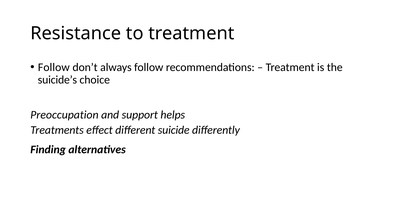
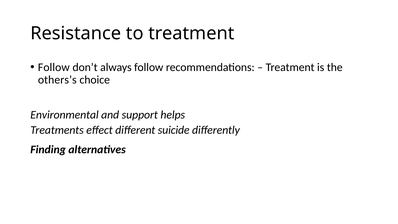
suicide’s: suicide’s -> others’s
Preoccupation: Preoccupation -> Environmental
